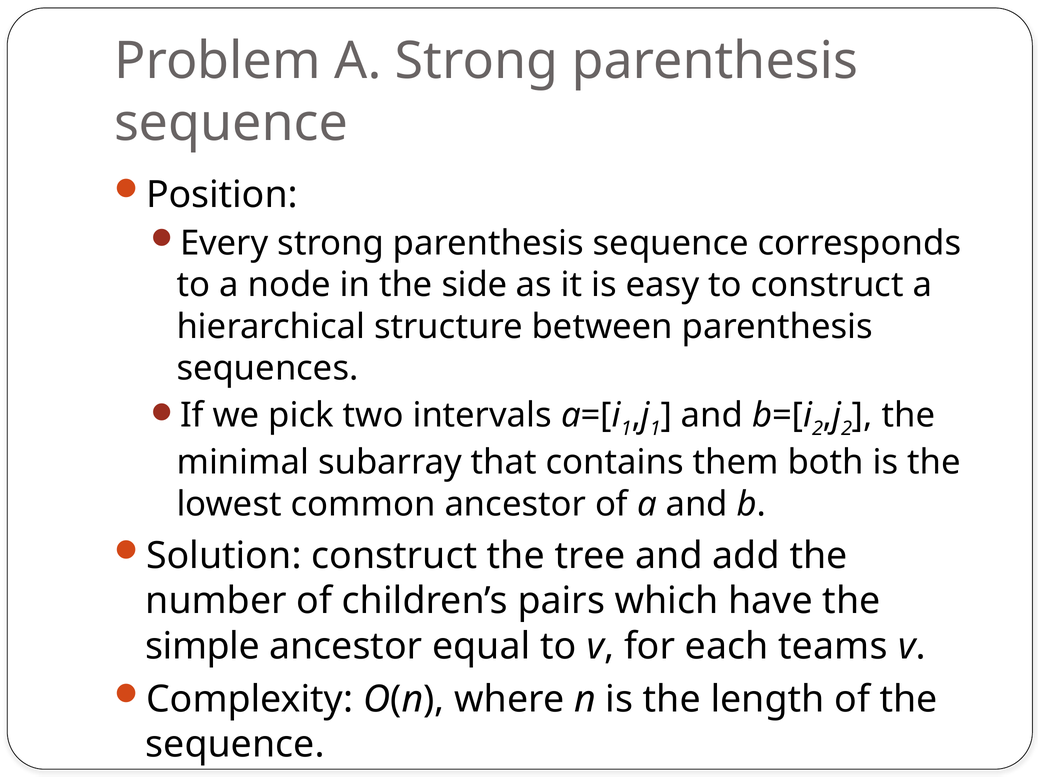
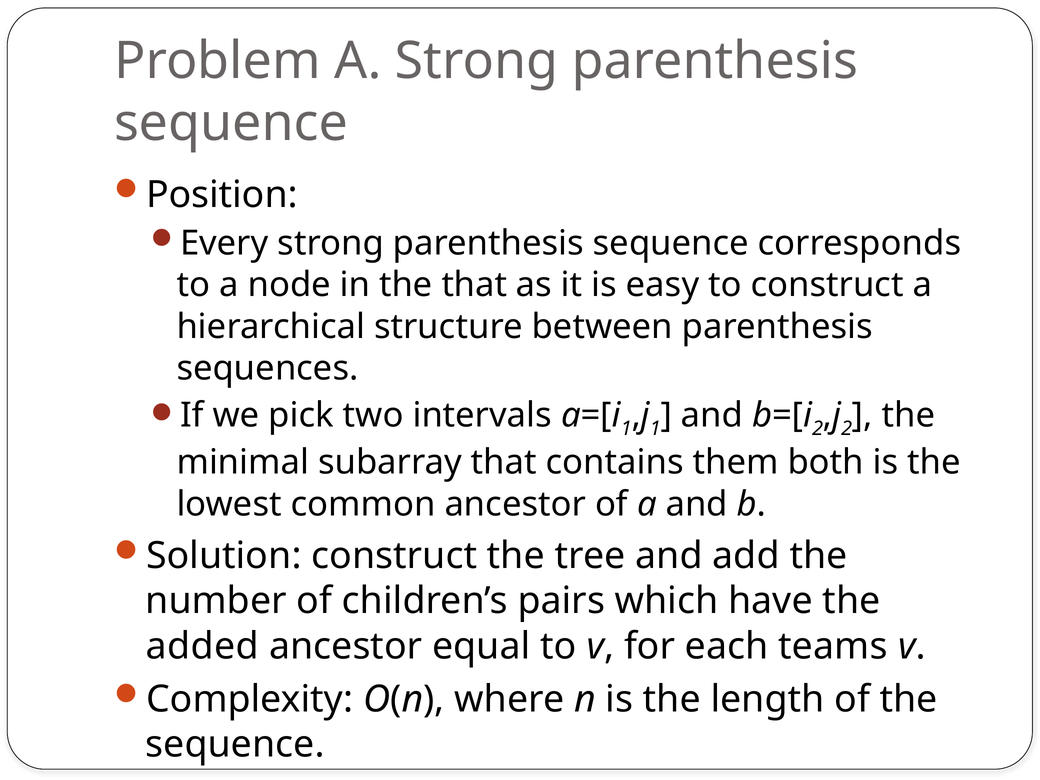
the side: side -> that
simple: simple -> added
